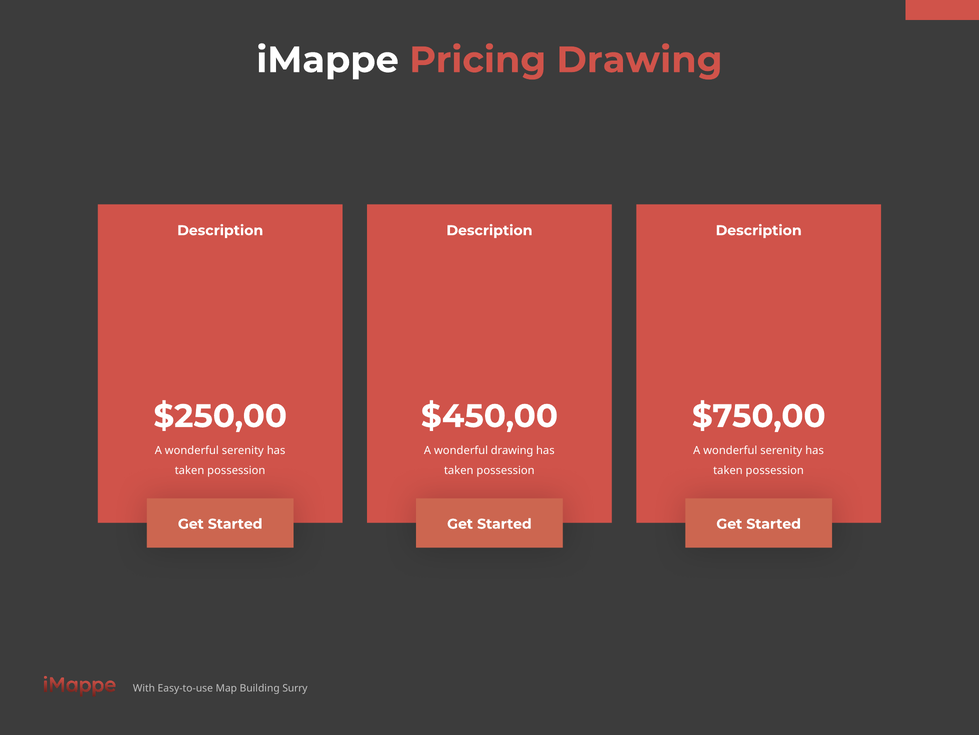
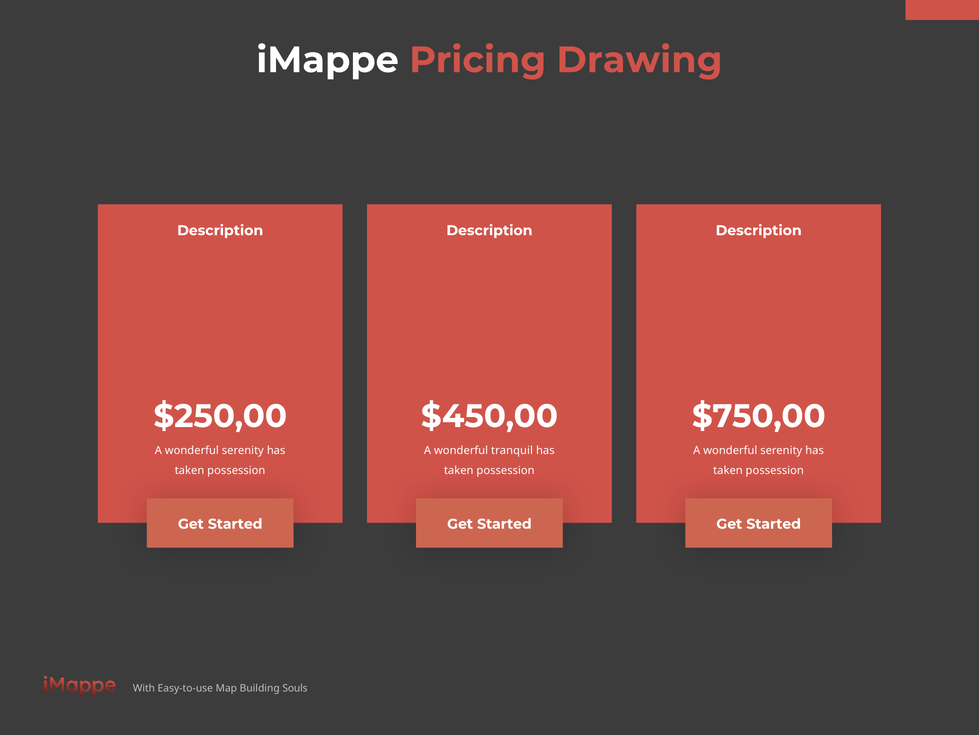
wonderful drawing: drawing -> tranquil
Surry: Surry -> Souls
